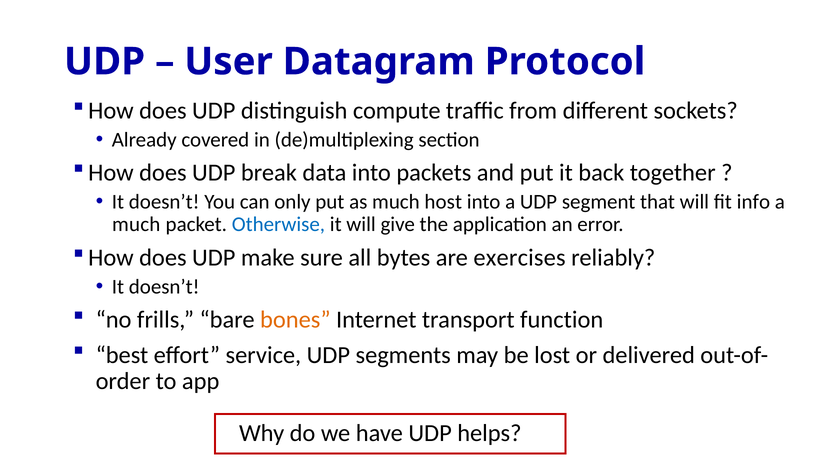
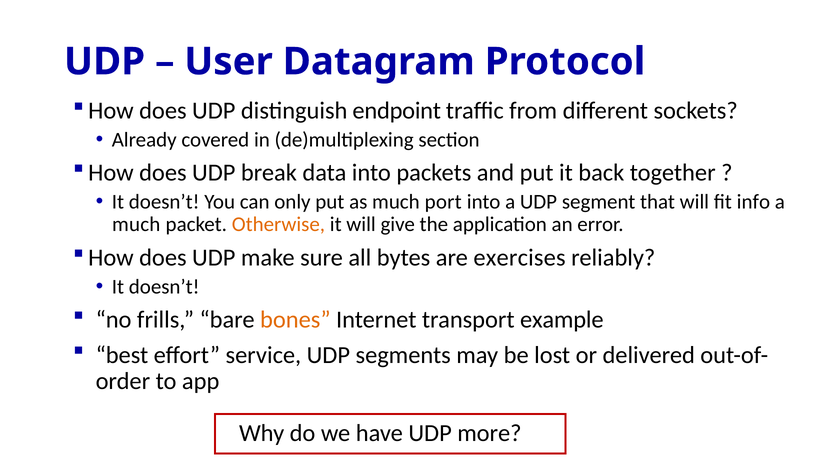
compute: compute -> endpoint
host: host -> port
Otherwise colour: blue -> orange
function: function -> example
helps: helps -> more
